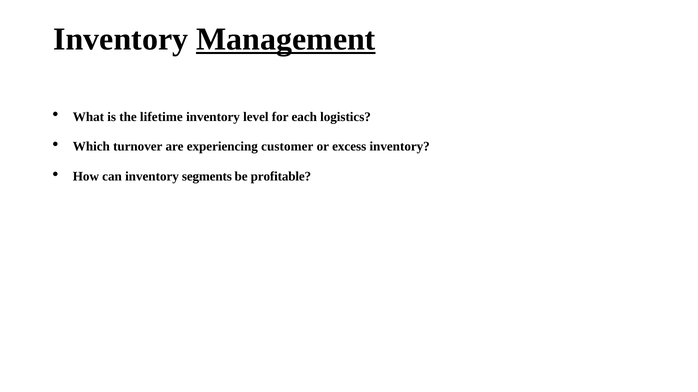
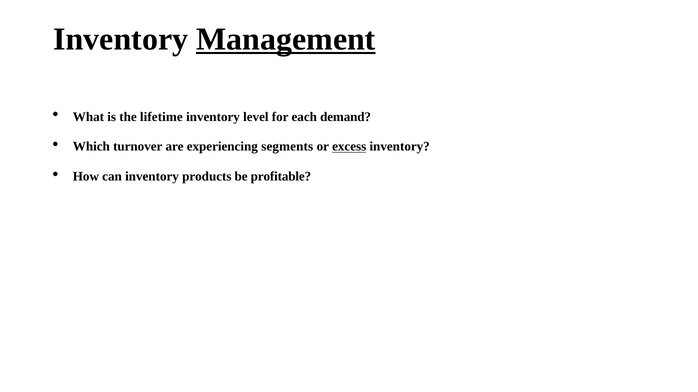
logistics: logistics -> demand
customer: customer -> segments
excess underline: none -> present
segments: segments -> products
